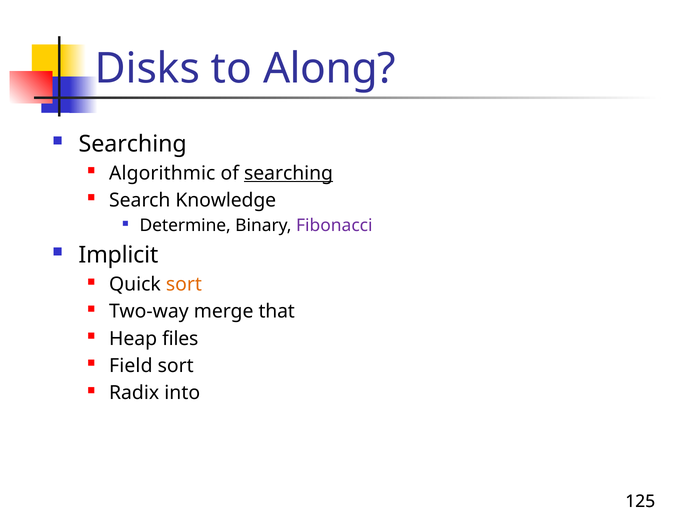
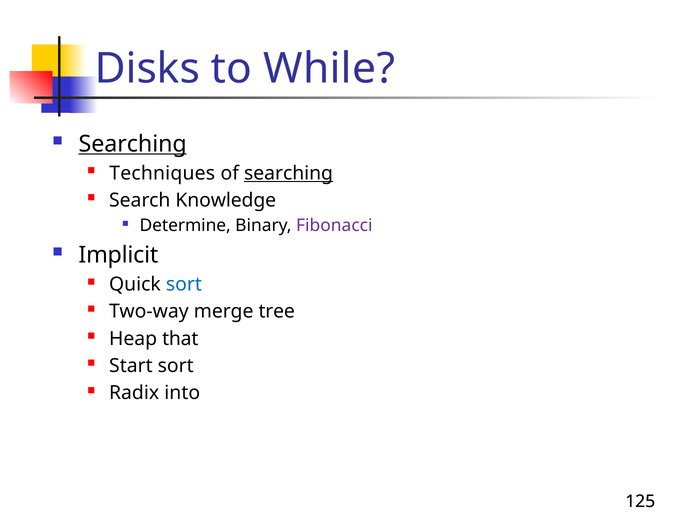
Along: Along -> While
Searching at (133, 144) underline: none -> present
Algorithmic: Algorithmic -> Techniques
sort at (184, 284) colour: orange -> blue
that: that -> tree
files: files -> that
Field: Field -> Start
